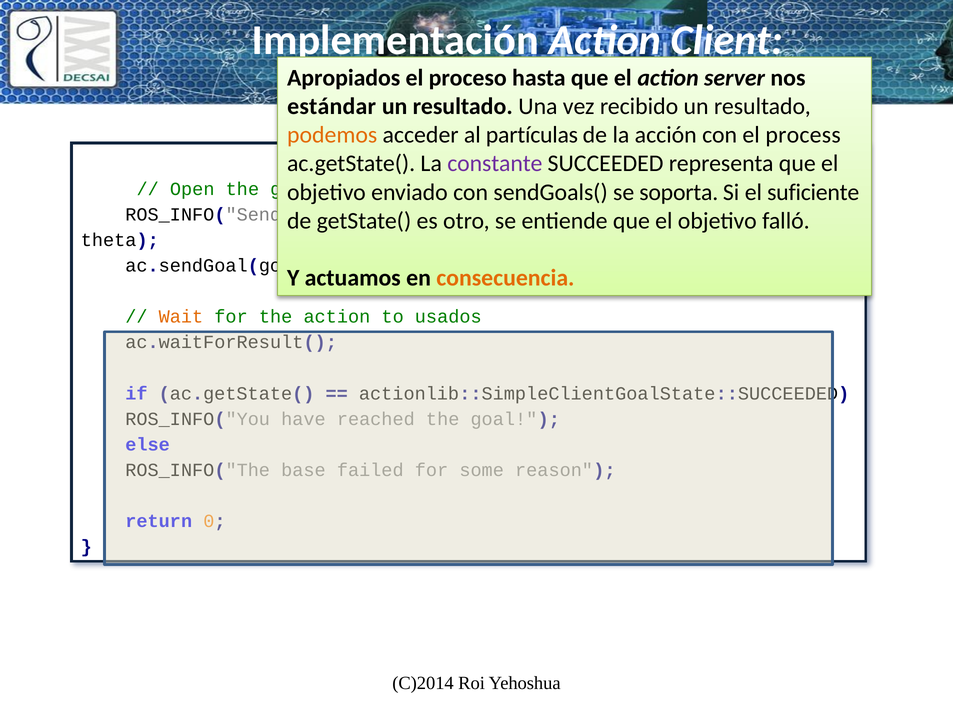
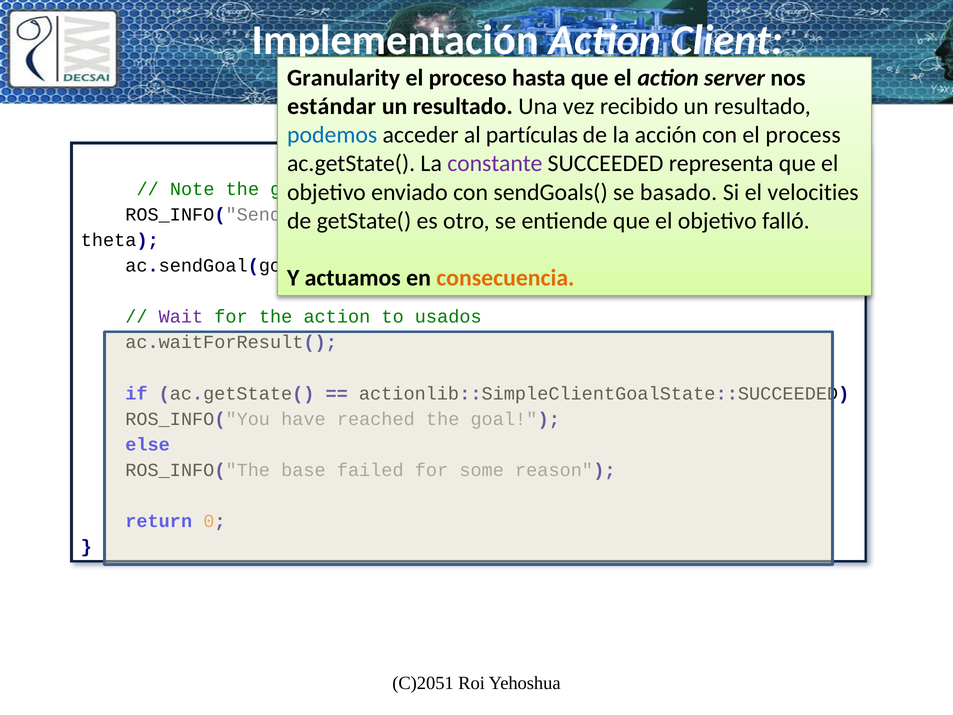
Apropiados: Apropiados -> Granularity
podemos colour: orange -> blue
Open: Open -> Note
soporta: soporta -> basado
suficiente: suficiente -> velocities
Wait colour: orange -> purple
C)2014: C)2014 -> C)2051
